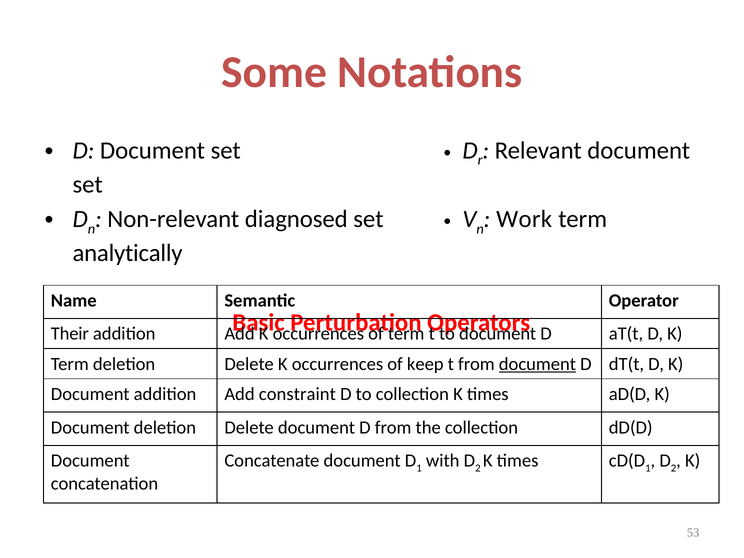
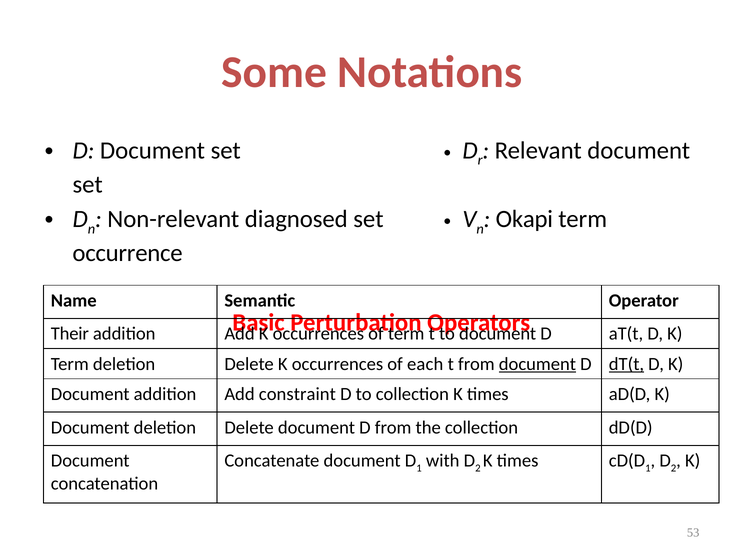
Work: Work -> Okapi
analytically: analytically -> occurrence
keep: keep -> each
dT(t underline: none -> present
